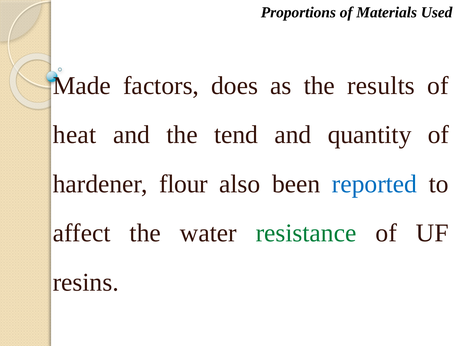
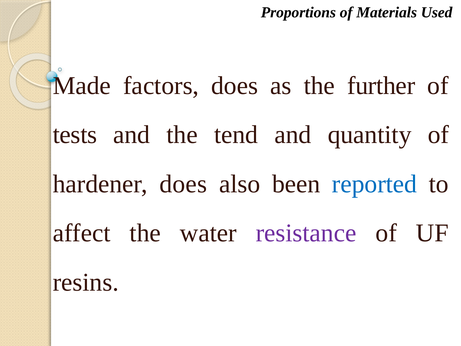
results: results -> further
heat: heat -> tests
hardener flour: flour -> does
resistance colour: green -> purple
